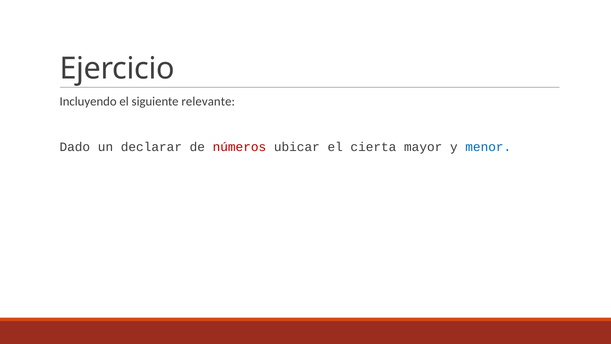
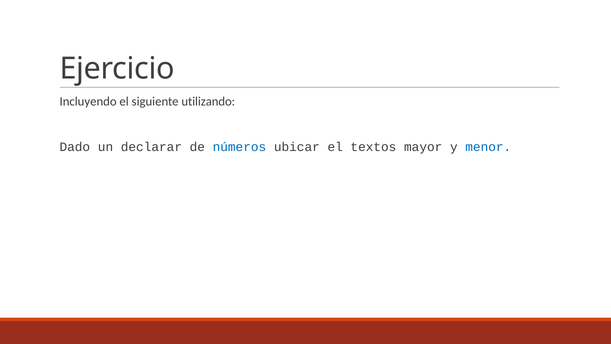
relevante: relevante -> utilizando
números colour: red -> blue
cierta: cierta -> textos
